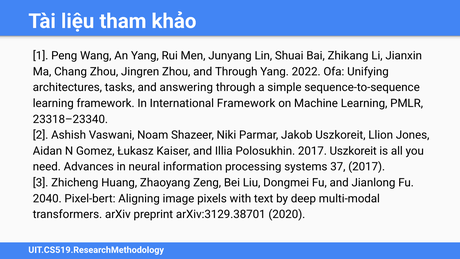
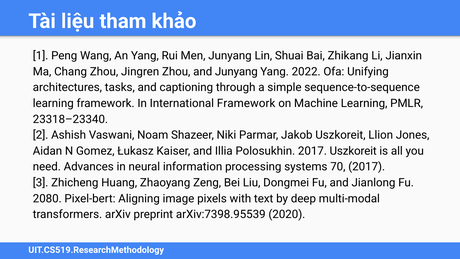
and Through: Through -> Junyang
answering: answering -> captioning
37: 37 -> 70
2040: 2040 -> 2080
arXiv:3129.38701: arXiv:3129.38701 -> arXiv:7398.95539
